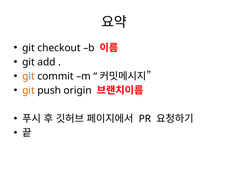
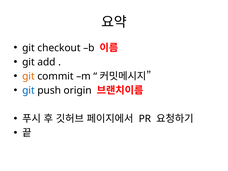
git at (28, 90) colour: orange -> blue
